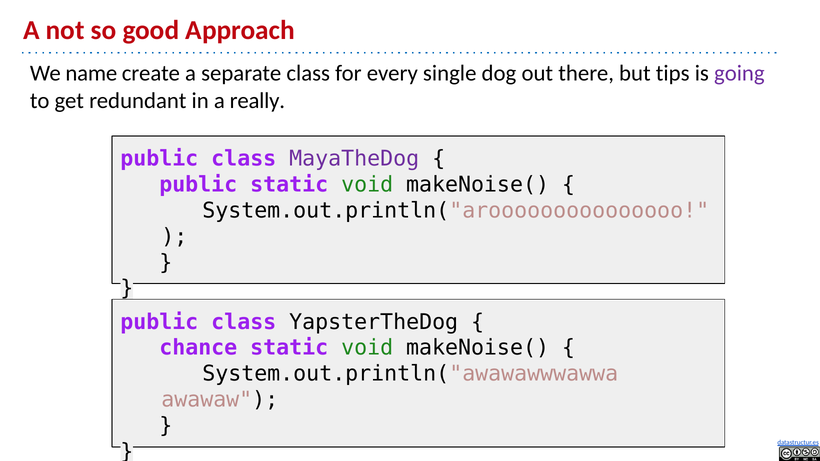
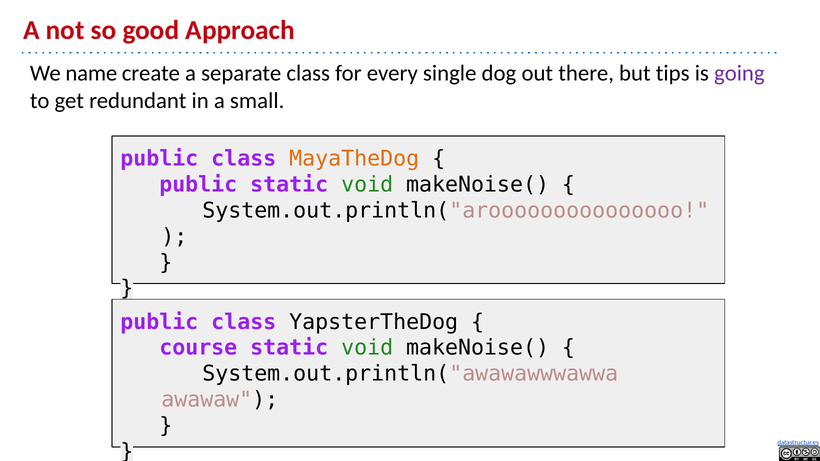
really: really -> small
MayaTheDog colour: purple -> orange
chance: chance -> course
